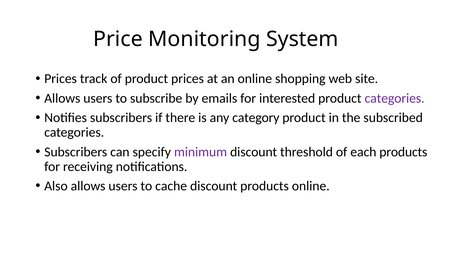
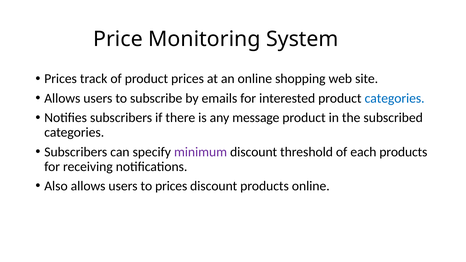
categories at (395, 98) colour: purple -> blue
category: category -> message
to cache: cache -> prices
